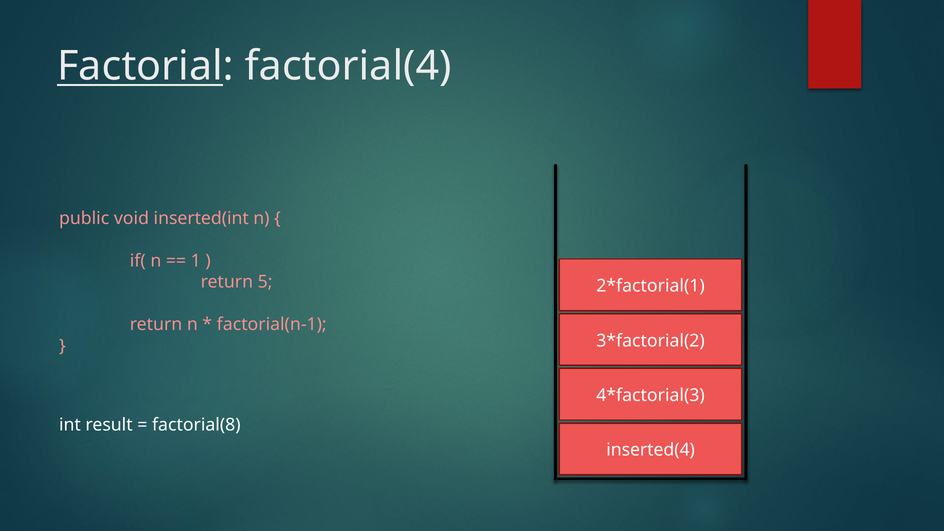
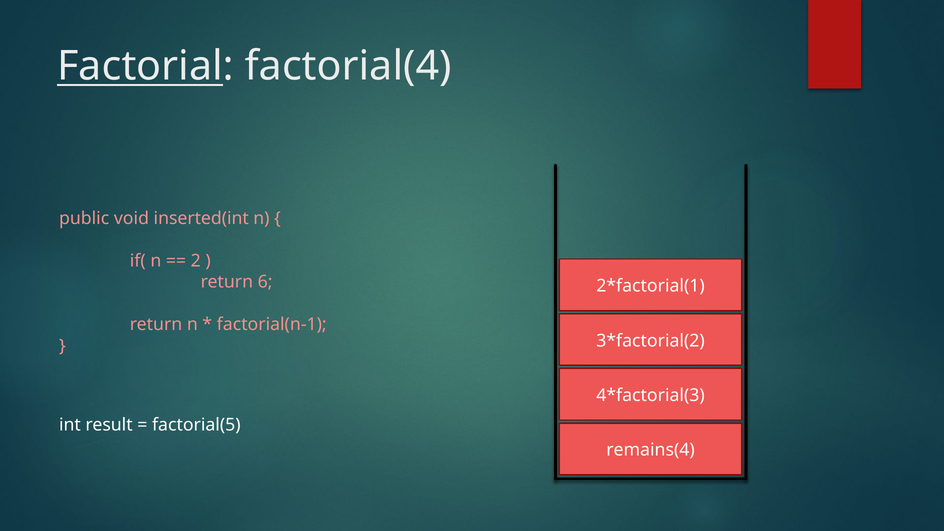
1: 1 -> 2
5: 5 -> 6
factorial(8: factorial(8 -> factorial(5
inserted(4: inserted(4 -> remains(4
